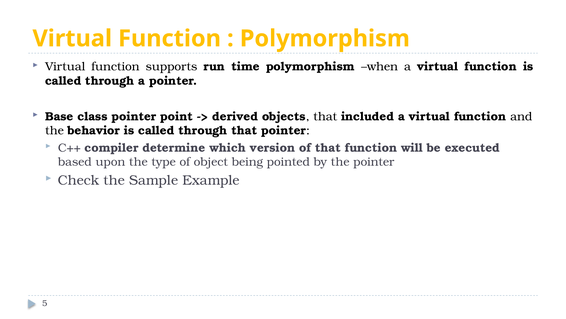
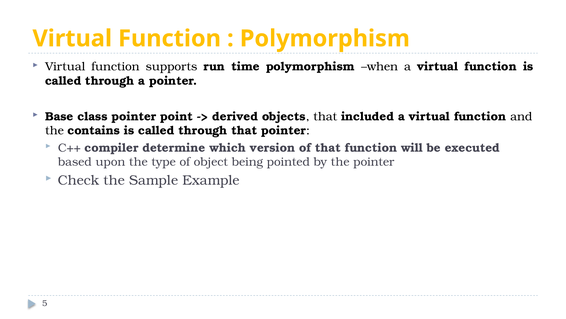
behavior: behavior -> contains
